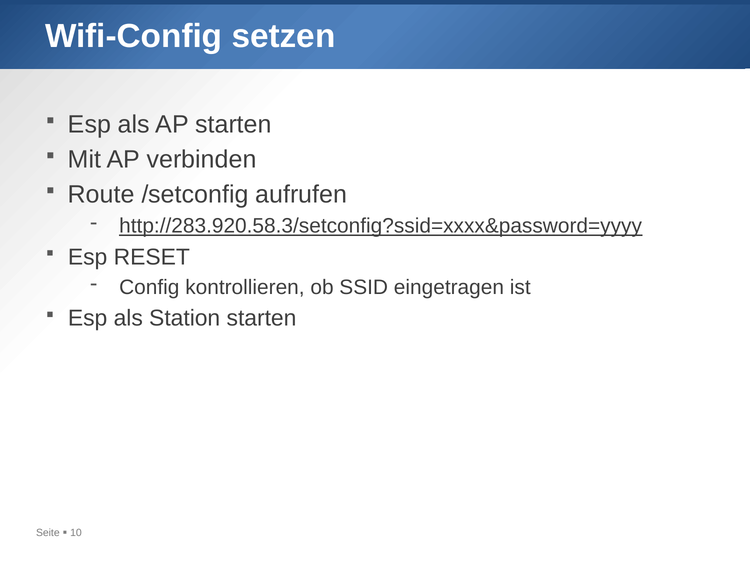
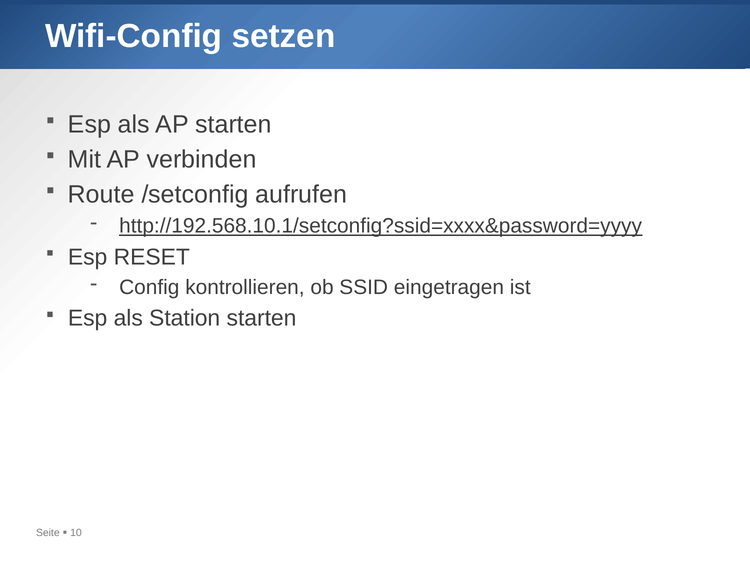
http://283.920.58.3/setconfig?ssid=xxxx&password=yyyy: http://283.920.58.3/setconfig?ssid=xxxx&password=yyyy -> http://192.568.10.1/setconfig?ssid=xxxx&password=yyyy
